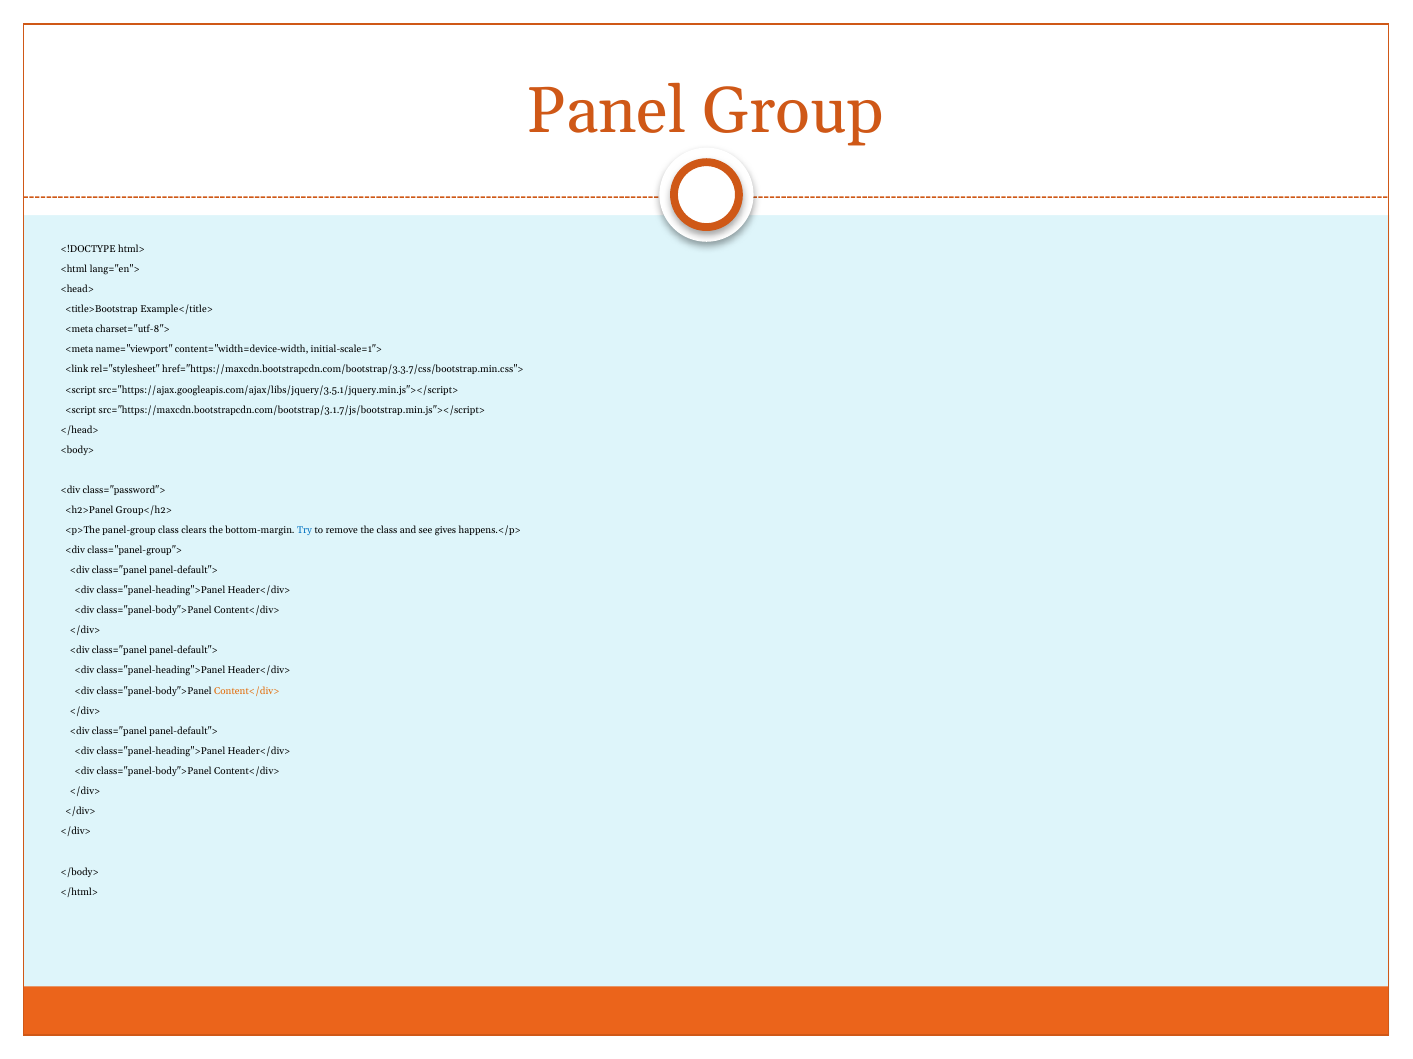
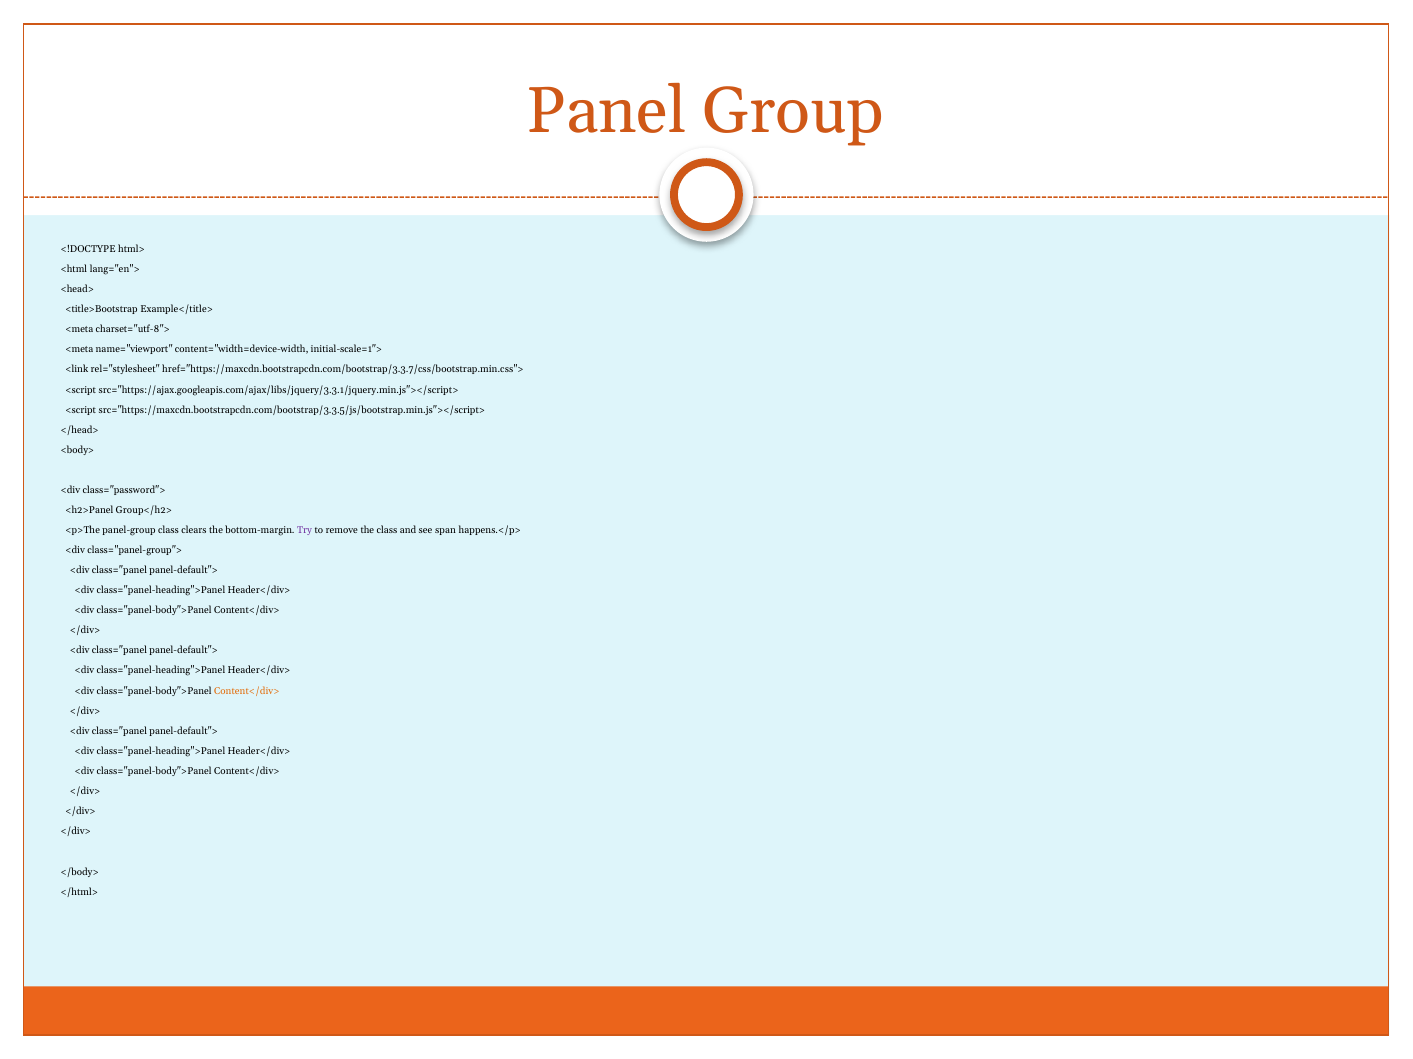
src="https://ajax.googleapis.com/ajax/libs/jquery/3.5.1/jquery.min.js"></script>: src="https://ajax.googleapis.com/ajax/libs/jquery/3.5.1/jquery.min.js"></script> -> src="https://ajax.googleapis.com/ajax/libs/jquery/3.3.1/jquery.min.js"></script>
src="https://maxcdn.bootstrapcdn.com/bootstrap/3.1.7/js/bootstrap.min.js"></script>: src="https://maxcdn.bootstrapcdn.com/bootstrap/3.1.7/js/bootstrap.min.js"></script> -> src="https://maxcdn.bootstrapcdn.com/bootstrap/3.3.5/js/bootstrap.min.js"></script>
Try colour: blue -> purple
gives: gives -> span
